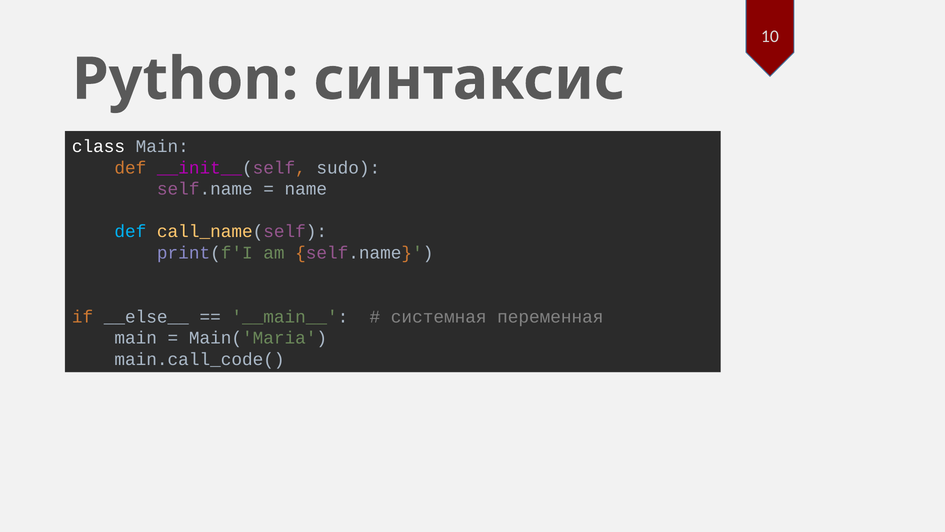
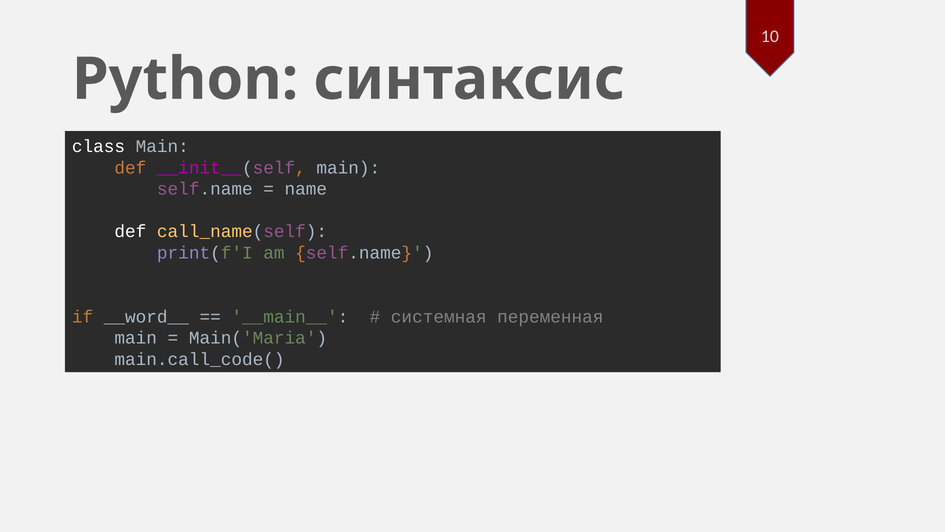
__init__(self sudo: sudo -> main
def at (130, 231) colour: light blue -> white
__else__: __else__ -> __word__
